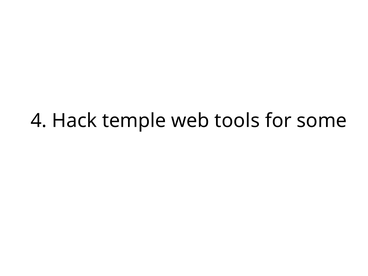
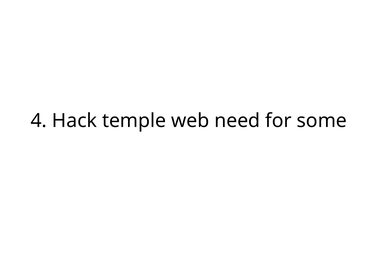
tools: tools -> need
